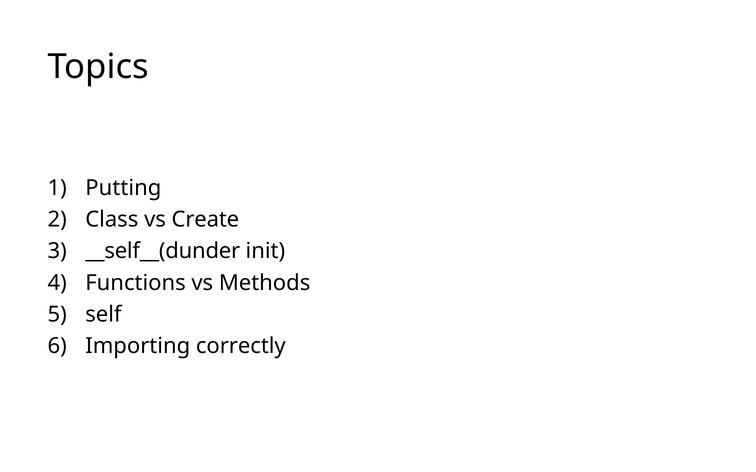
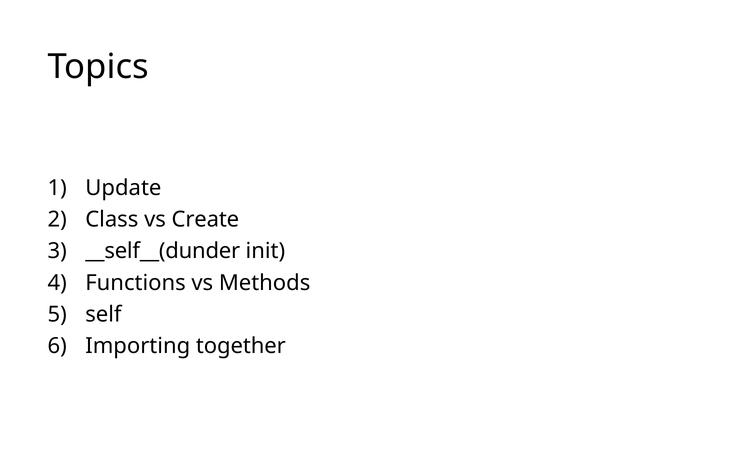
Putting: Putting -> Update
correctly: correctly -> together
